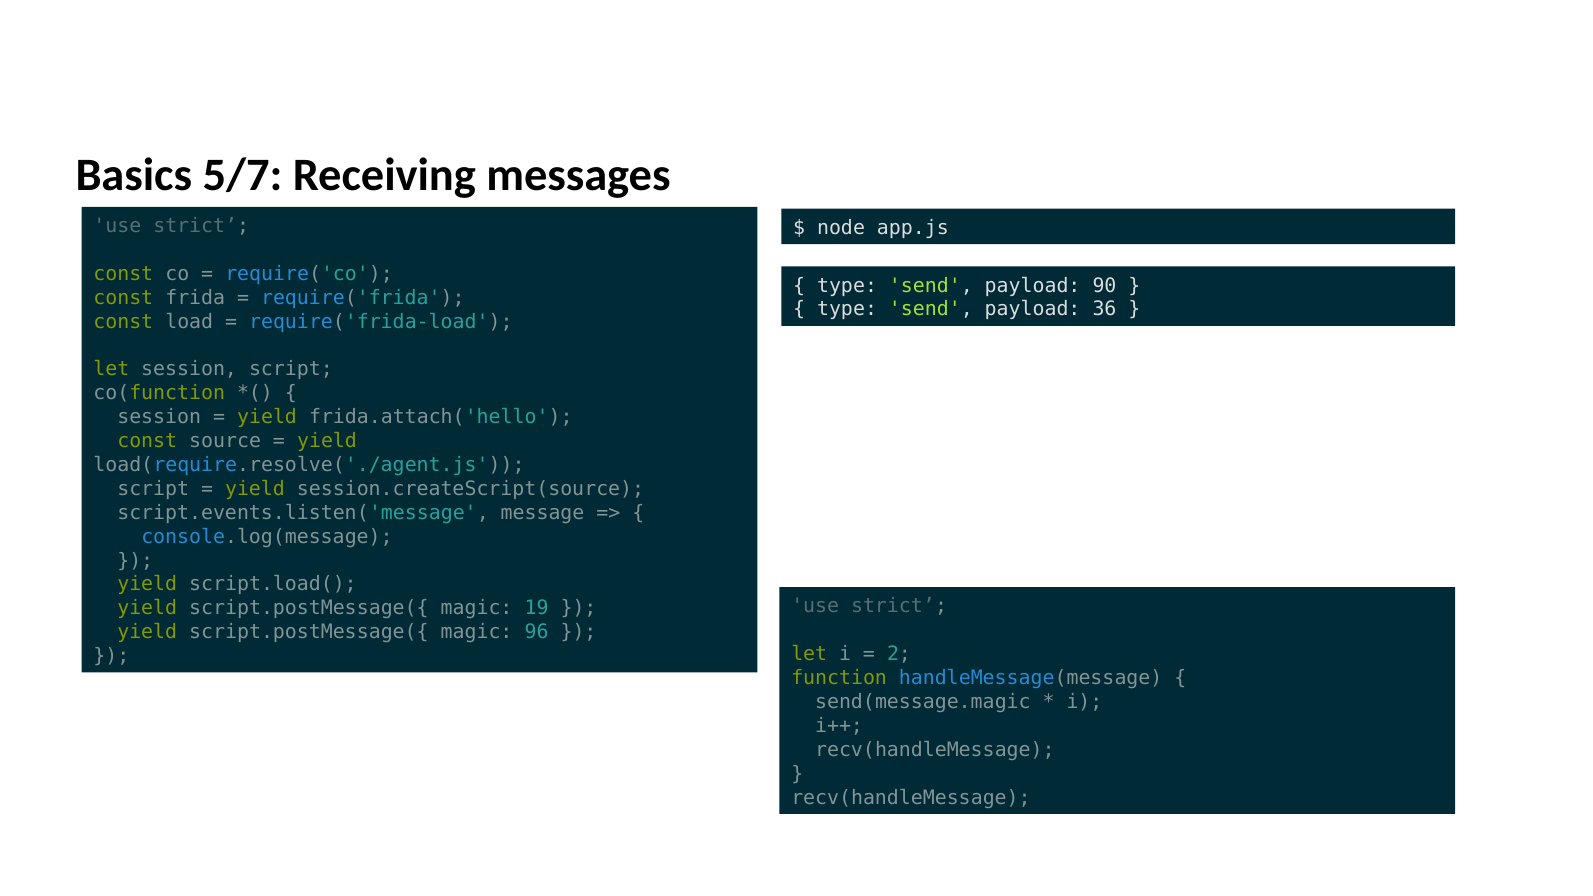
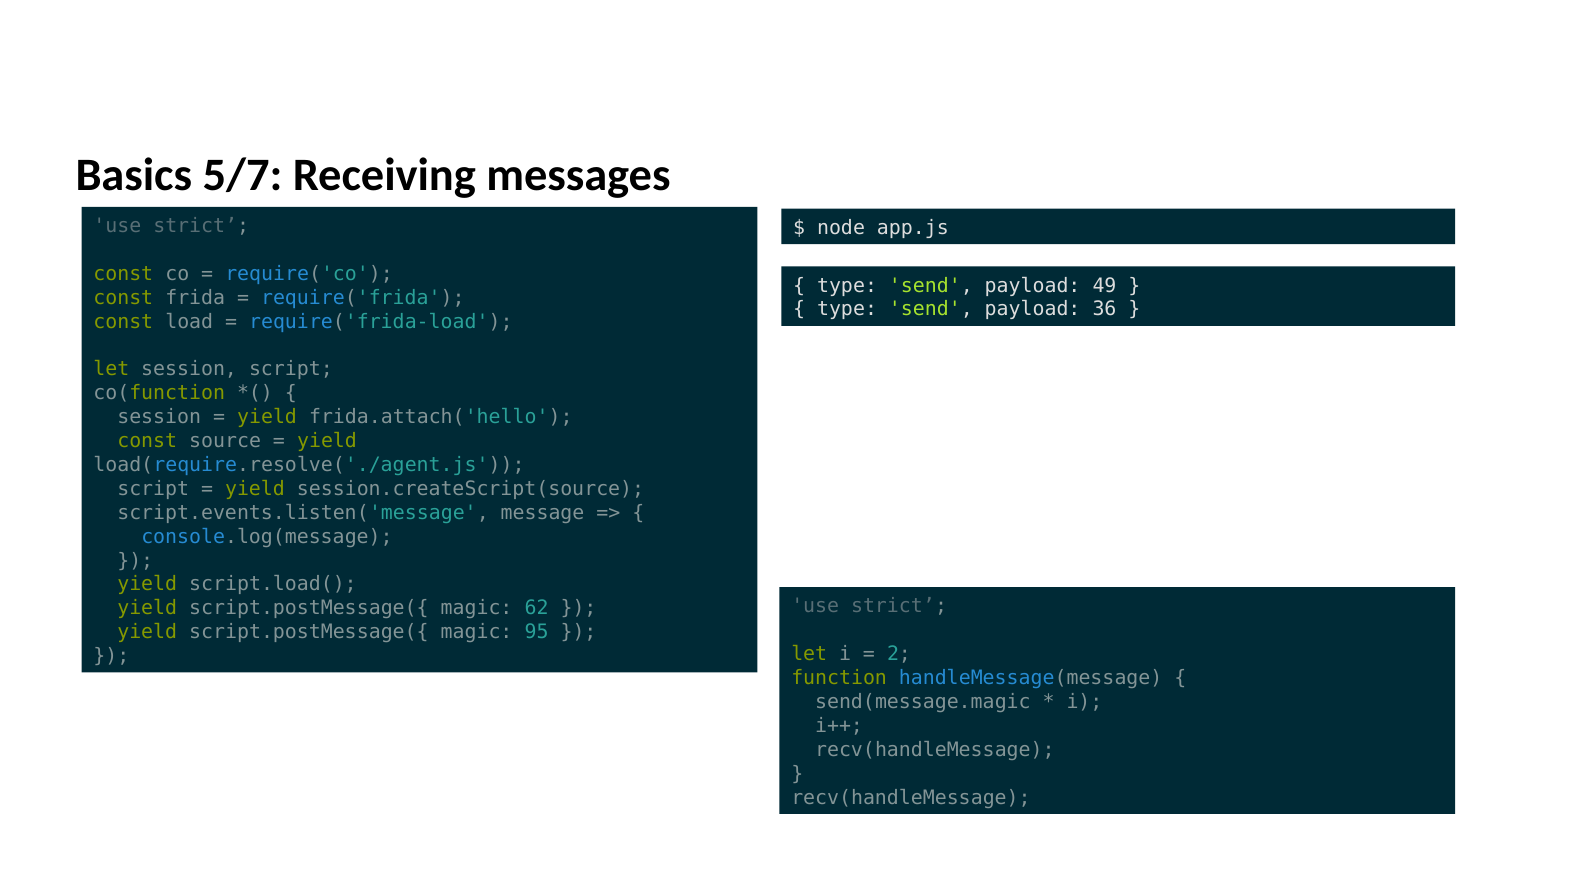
90: 90 -> 49
19: 19 -> 62
96: 96 -> 95
